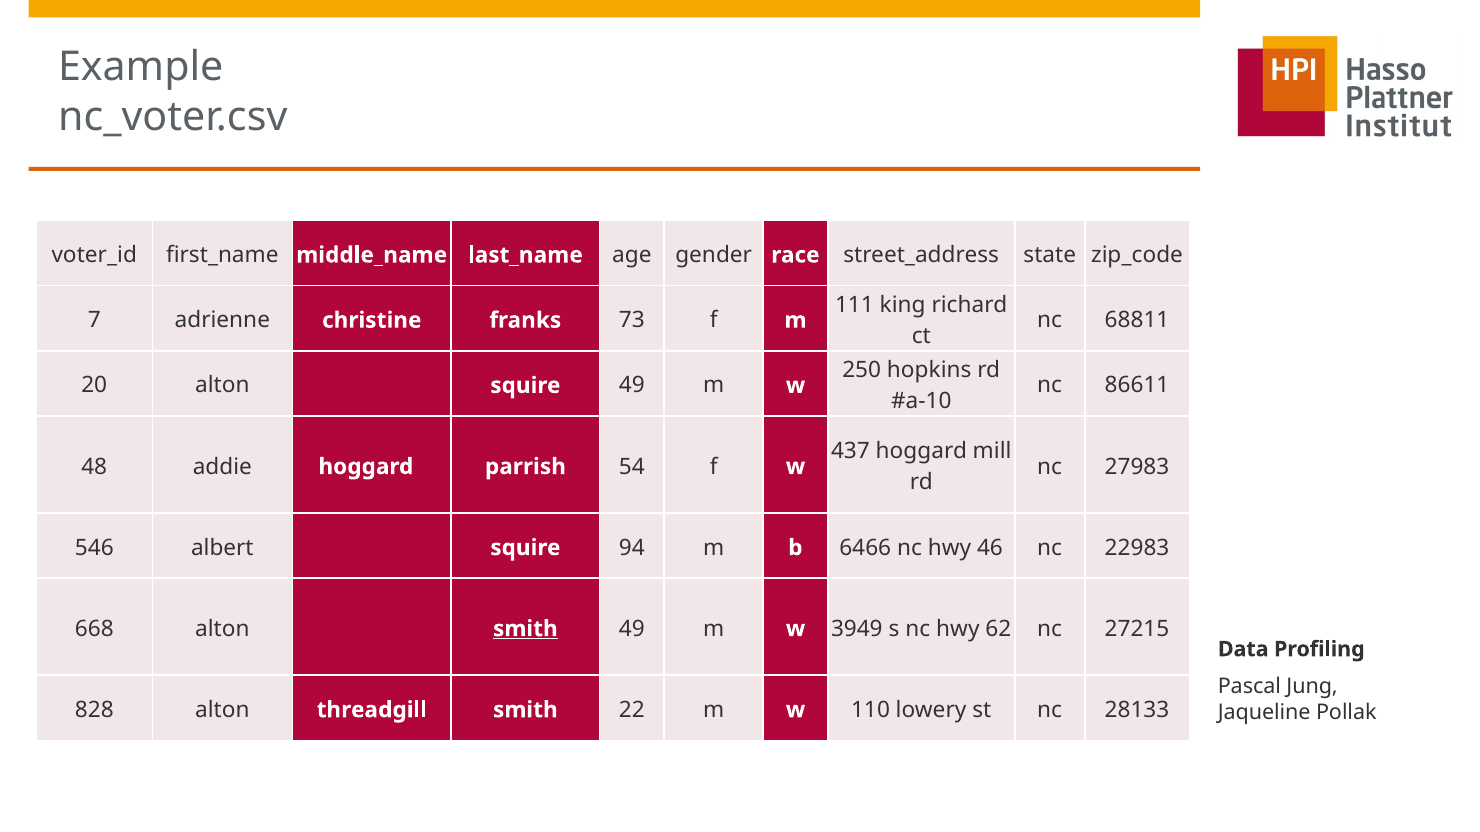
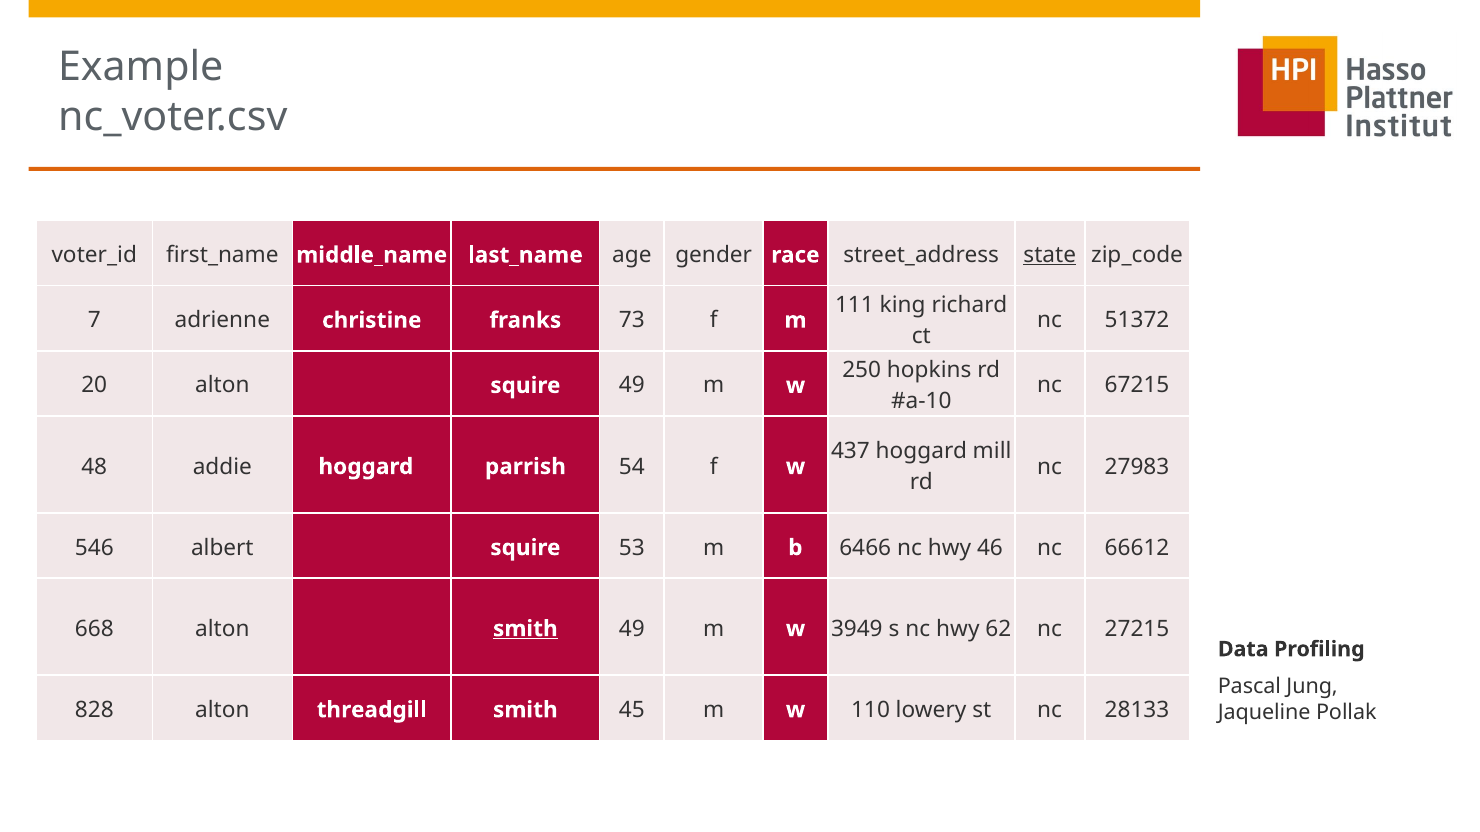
state underline: none -> present
68811: 68811 -> 51372
86611: 86611 -> 67215
94: 94 -> 53
22983: 22983 -> 66612
22: 22 -> 45
